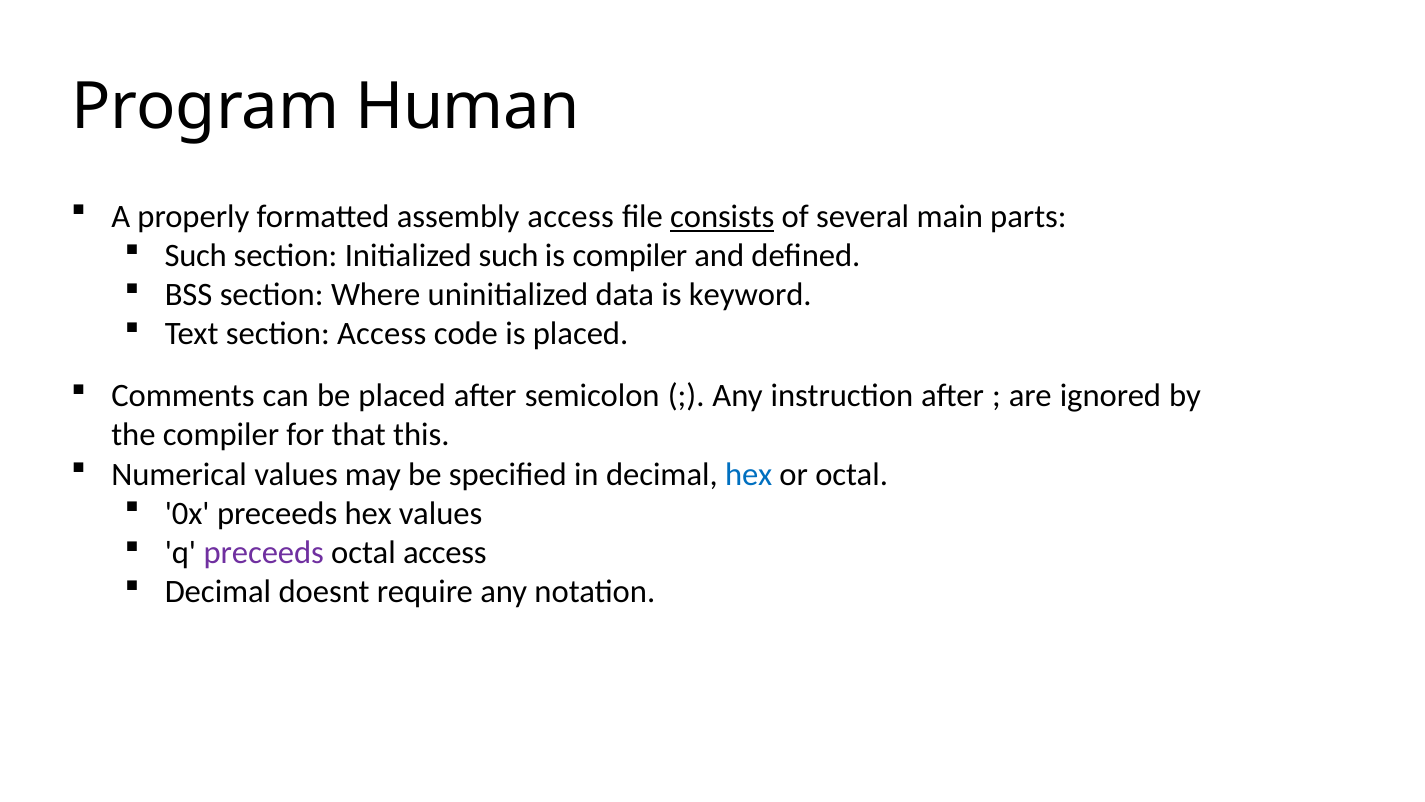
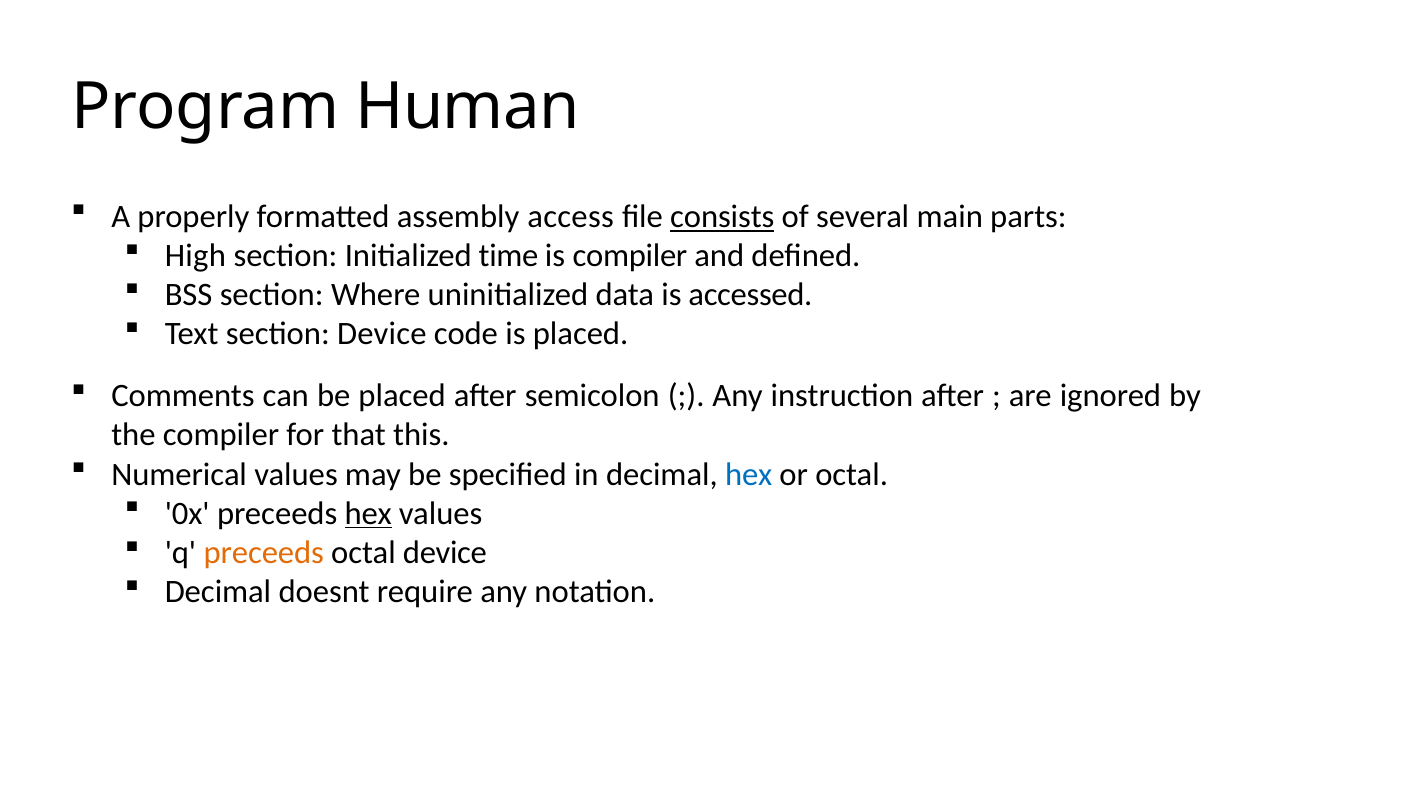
Such at (196, 256): Such -> High
Initialized such: such -> time
keyword: keyword -> accessed
section Access: Access -> Device
hex at (368, 513) underline: none -> present
preceeds at (264, 552) colour: purple -> orange
octal access: access -> device
